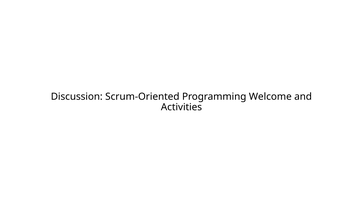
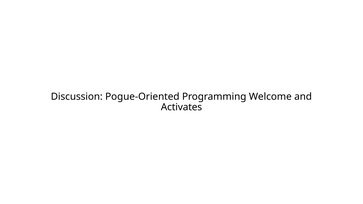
Scrum-Oriented: Scrum-Oriented -> Pogue-Oriented
Activities: Activities -> Activates
